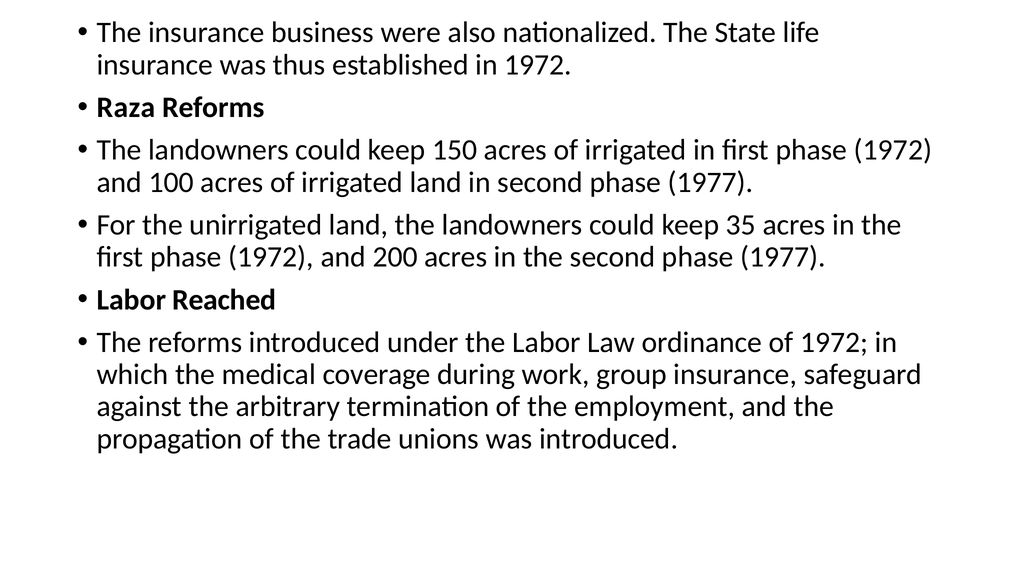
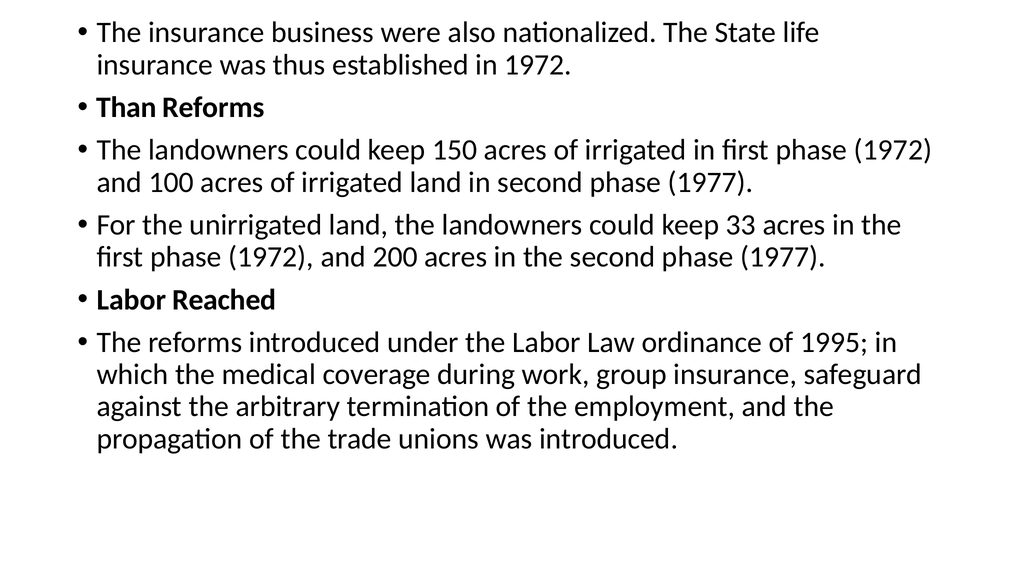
Raza: Raza -> Than
35: 35 -> 33
of 1972: 1972 -> 1995
